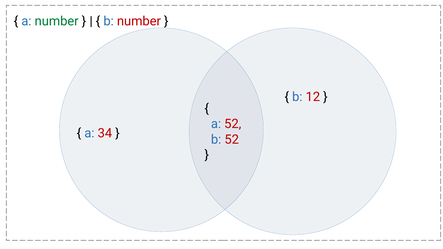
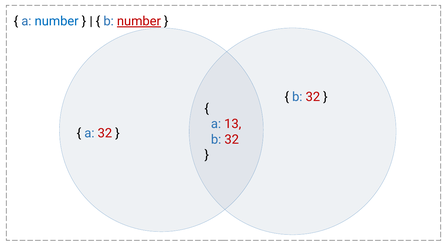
number at (57, 21) colour: green -> blue
number at (139, 21) underline: none -> present
12 at (313, 97): 12 -> 32
a 52: 52 -> 13
a 34: 34 -> 32
52 at (232, 140): 52 -> 32
